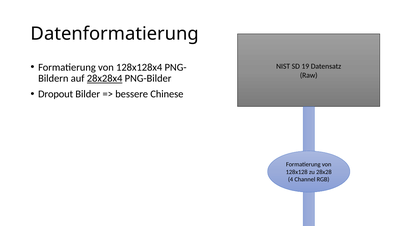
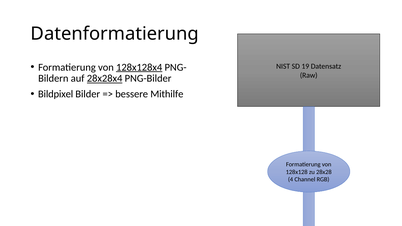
128x128x4 underline: none -> present
Dropout: Dropout -> Bildpixel
Chinese: Chinese -> Mithilfe
